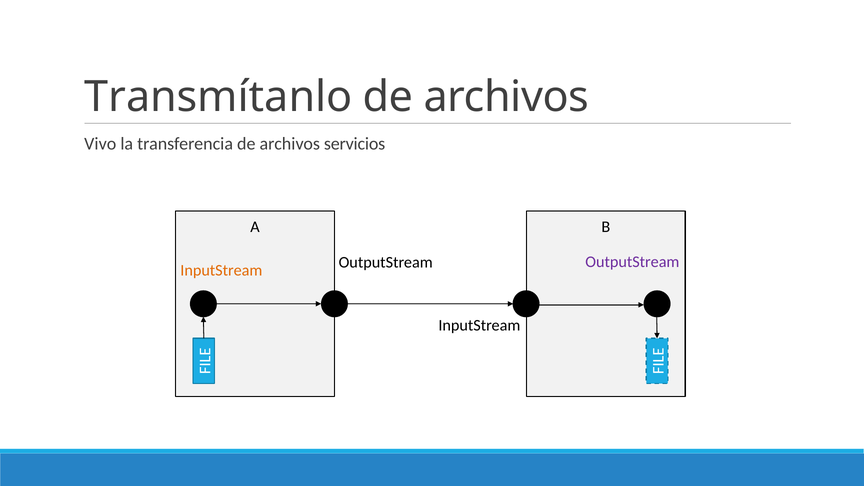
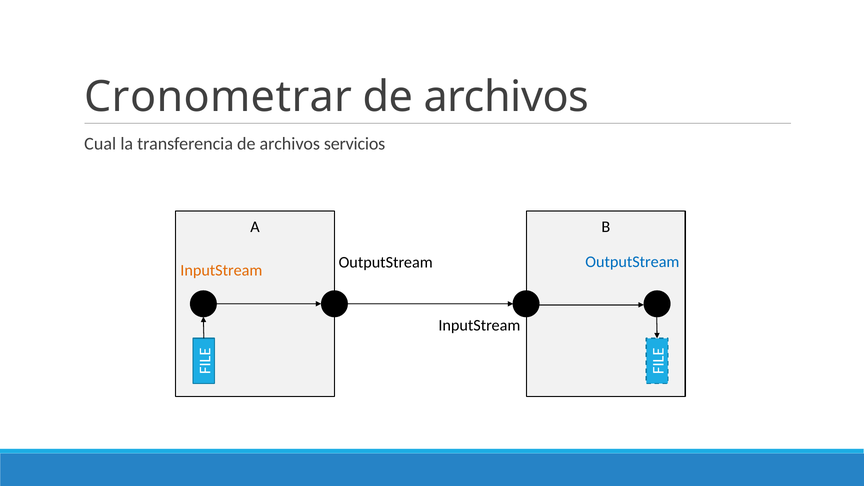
Transmítanlo: Transmítanlo -> Cronometrar
Vivo: Vivo -> Cual
OutputStream at (632, 262) colour: purple -> blue
